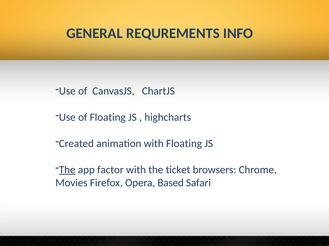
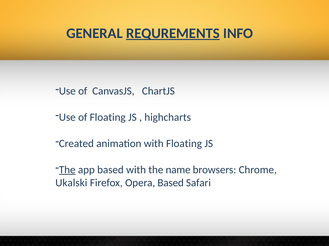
REQUREMENTS underline: none -> present
app factor: factor -> based
ticket: ticket -> name
Movies: Movies -> Ukalski
